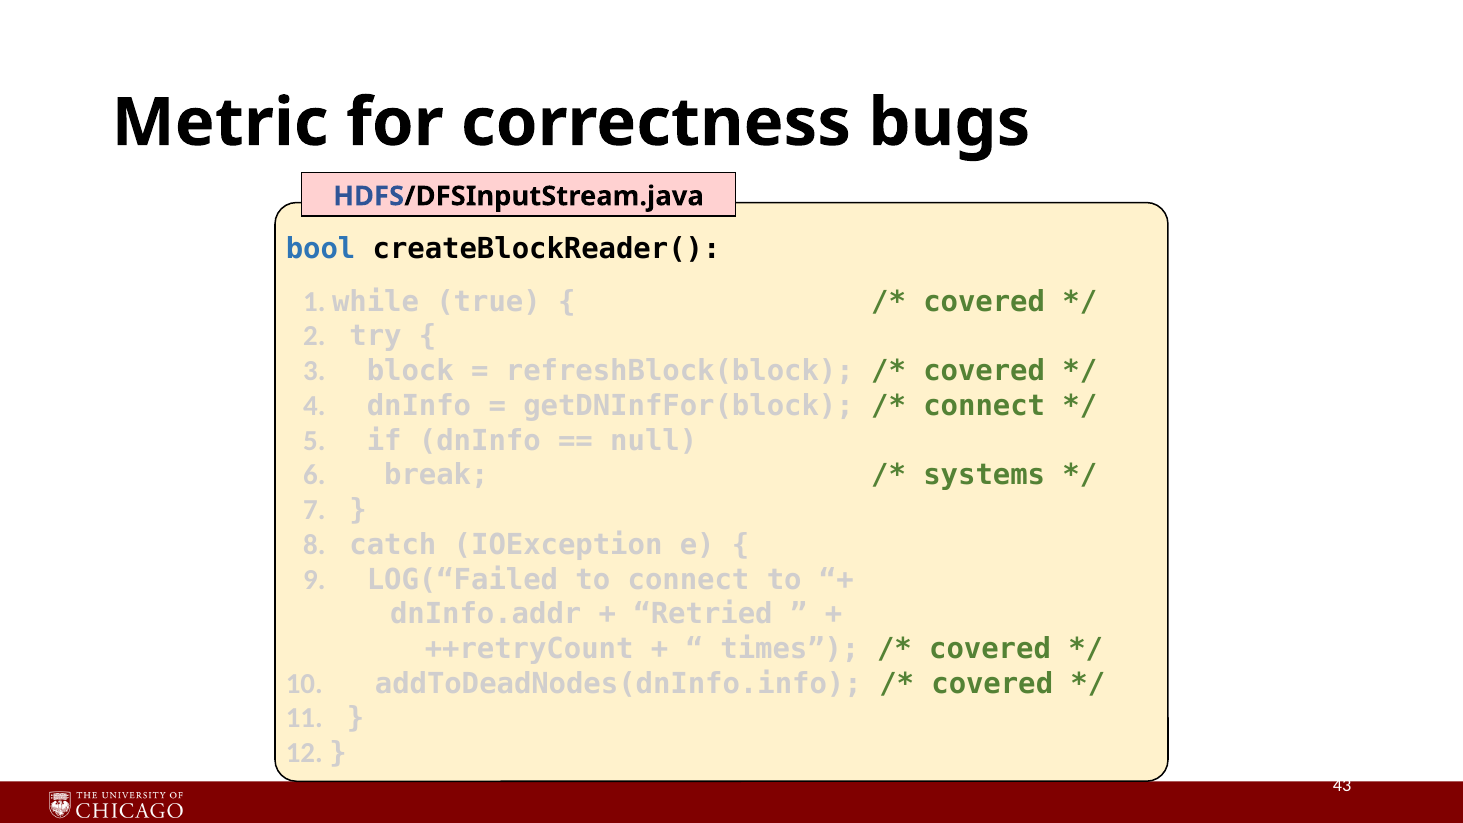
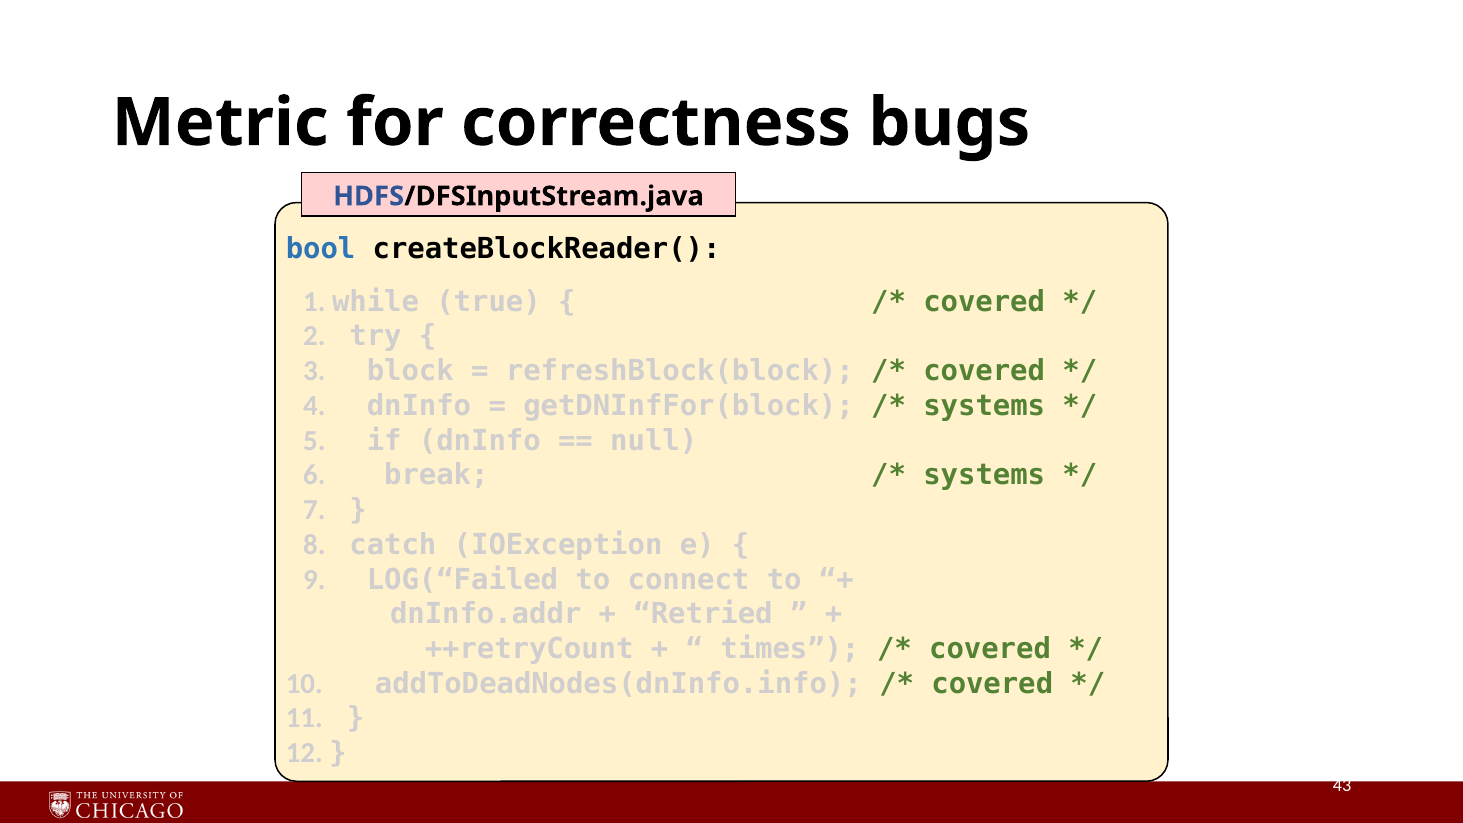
connect at (984, 406): connect -> systems
